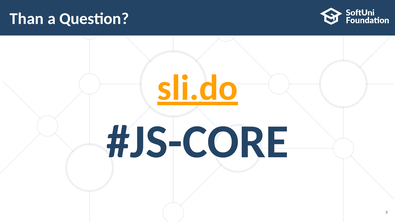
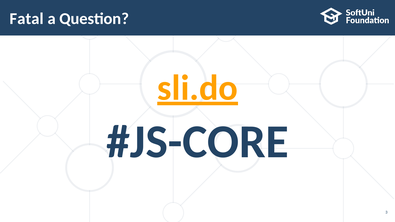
Than: Than -> Fatal
